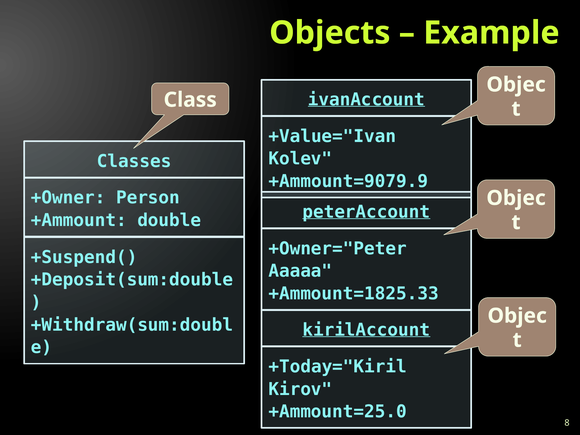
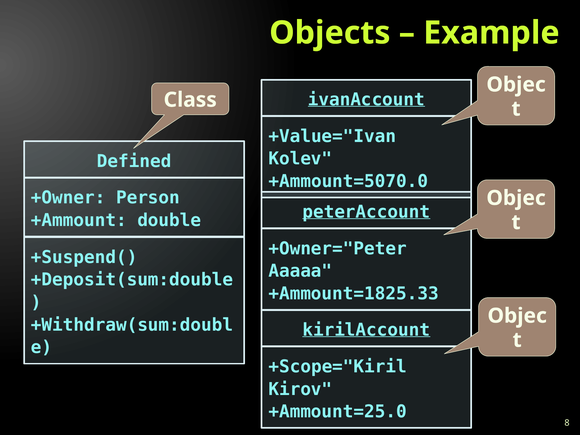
Classes: Classes -> Defined
+Ammount=9079.9: +Ammount=9079.9 -> +Ammount=5070.0
+Today="Kiril: +Today="Kiril -> +Scope="Kiril
